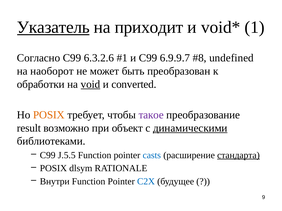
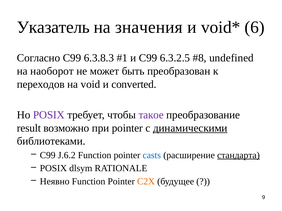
Указатель underline: present -> none
приходит: приходит -> значения
1: 1 -> 6
6.3.2.6: 6.3.2.6 -> 6.3.8.3
6.9.9.7: 6.9.9.7 -> 6.3.2.5
обработки: обработки -> переходов
void underline: present -> none
POSIX at (49, 115) colour: orange -> purple
при объект: объект -> pointer
J.5.5: J.5.5 -> J.6.2
Внутри: Внутри -> Неявно
C2X colour: blue -> orange
